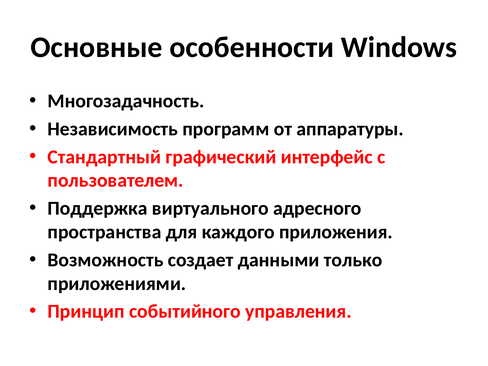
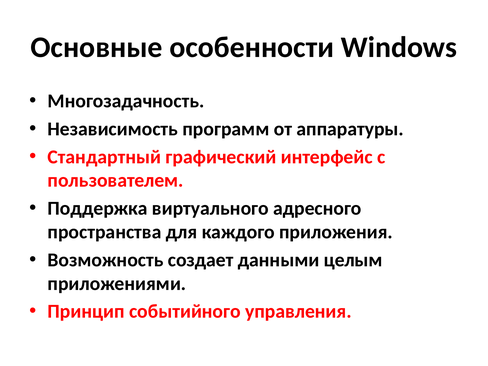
только: только -> целым
